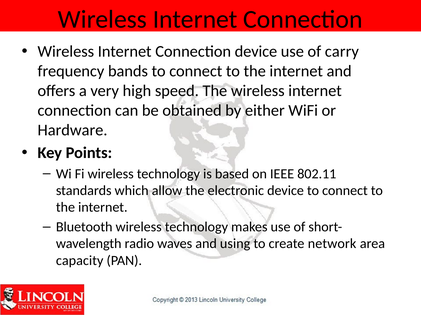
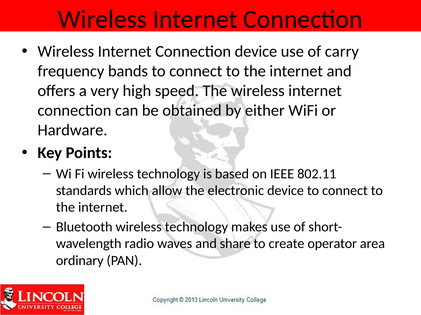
using: using -> share
network: network -> operator
capacity: capacity -> ordinary
